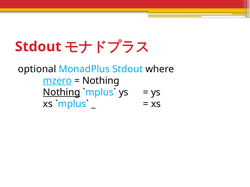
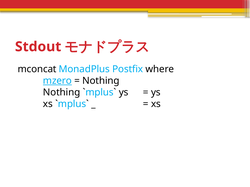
optional: optional -> mconcat
MonadPlus Stdout: Stdout -> Postfix
Nothing at (62, 93) underline: present -> none
